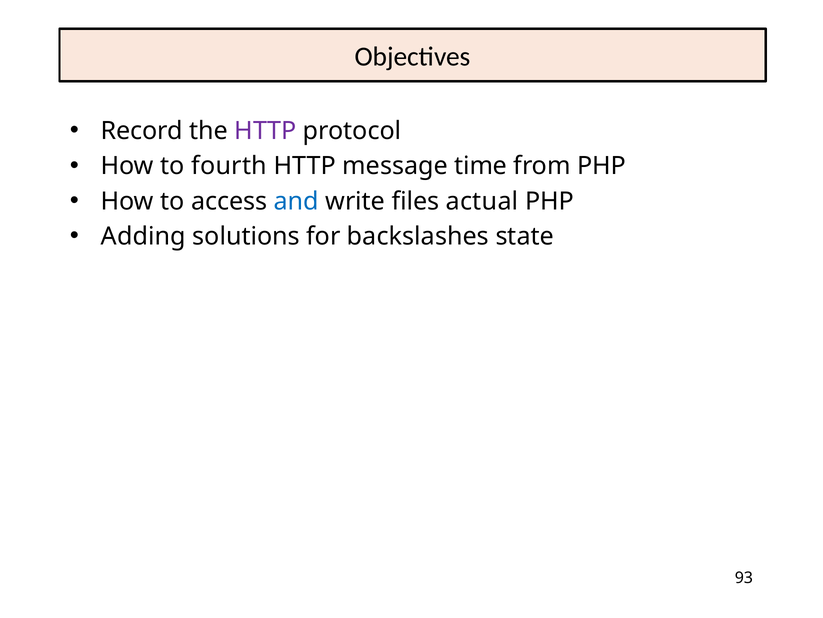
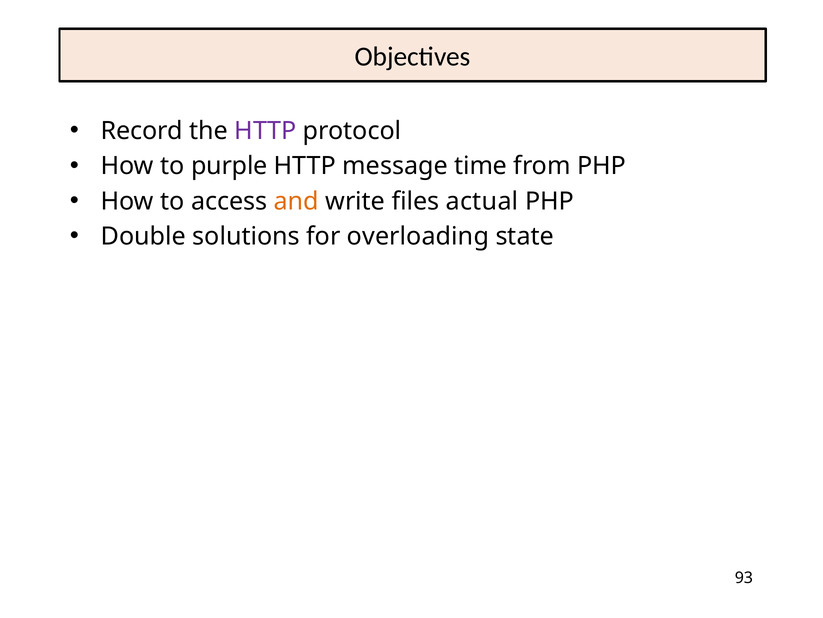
fourth: fourth -> purple
and colour: blue -> orange
Adding: Adding -> Double
backslashes: backslashes -> overloading
